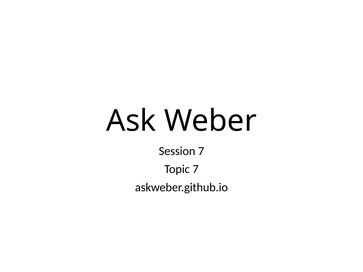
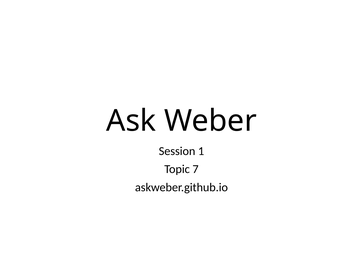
Session 7: 7 -> 1
